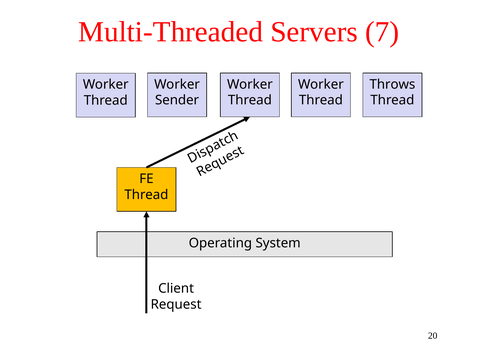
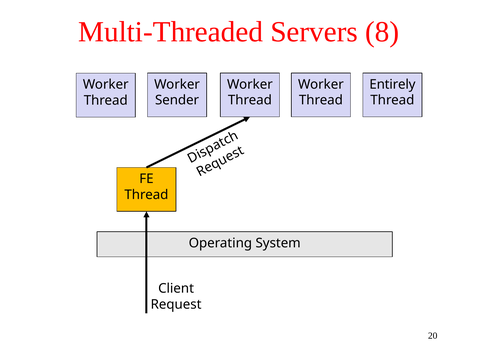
7: 7 -> 8
Throws: Throws -> Entirely
